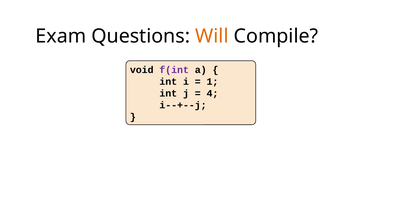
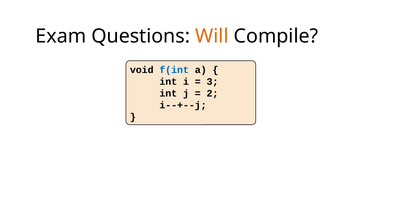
f(int colour: purple -> blue
1: 1 -> 3
4: 4 -> 2
